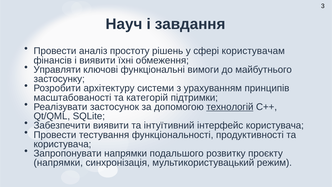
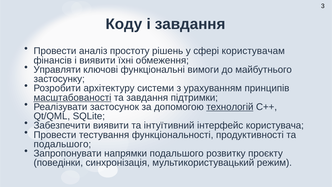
Науч: Науч -> Коду
масштабованості underline: none -> present
та категорій: категорій -> завдання
користувача at (62, 144): користувача -> подальшого
напрямки at (58, 163): напрямки -> поведінки
